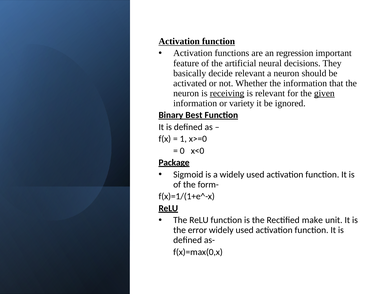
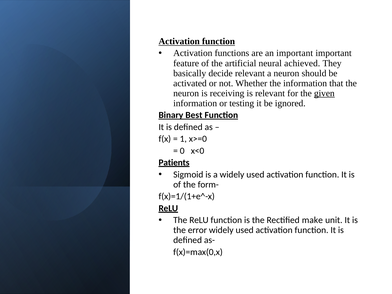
an regression: regression -> important
decisions: decisions -> achieved
receiving underline: present -> none
variety: variety -> testing
Package: Package -> Patients
